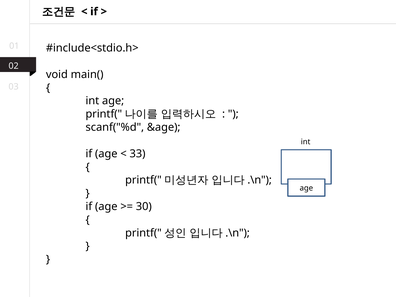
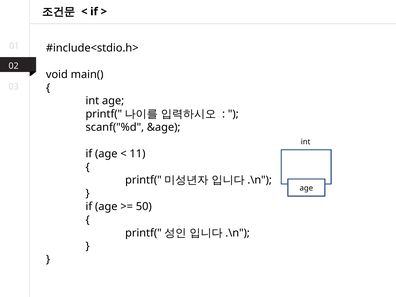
33: 33 -> 11
30: 30 -> 50
